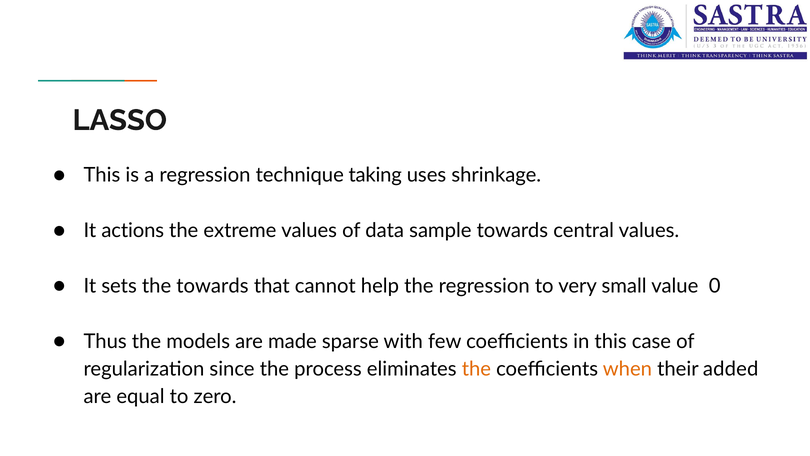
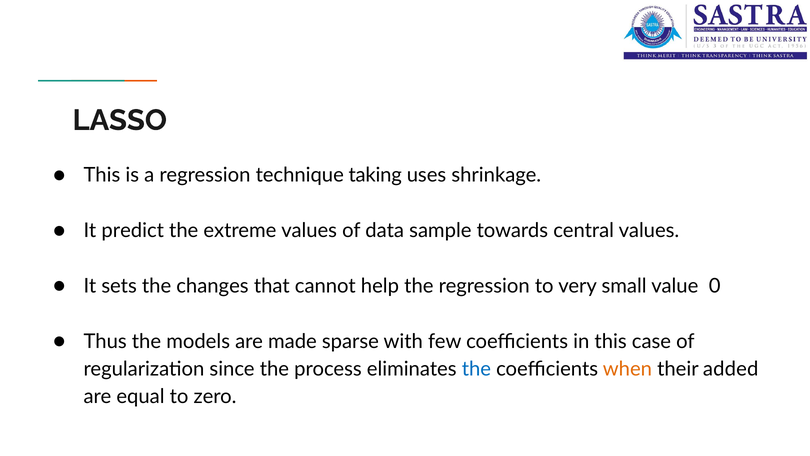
actions: actions -> predict
the towards: towards -> changes
the at (476, 369) colour: orange -> blue
